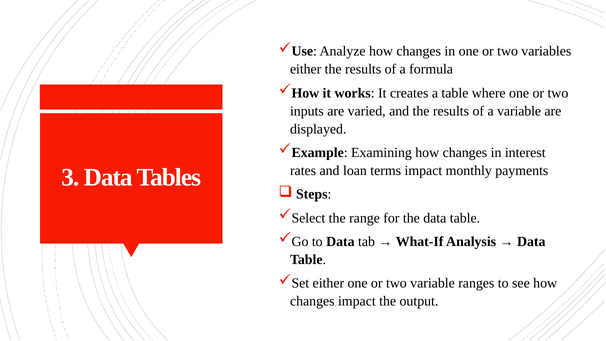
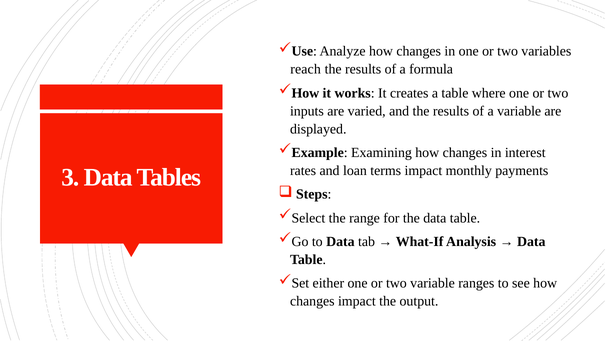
either at (306, 69): either -> reach
